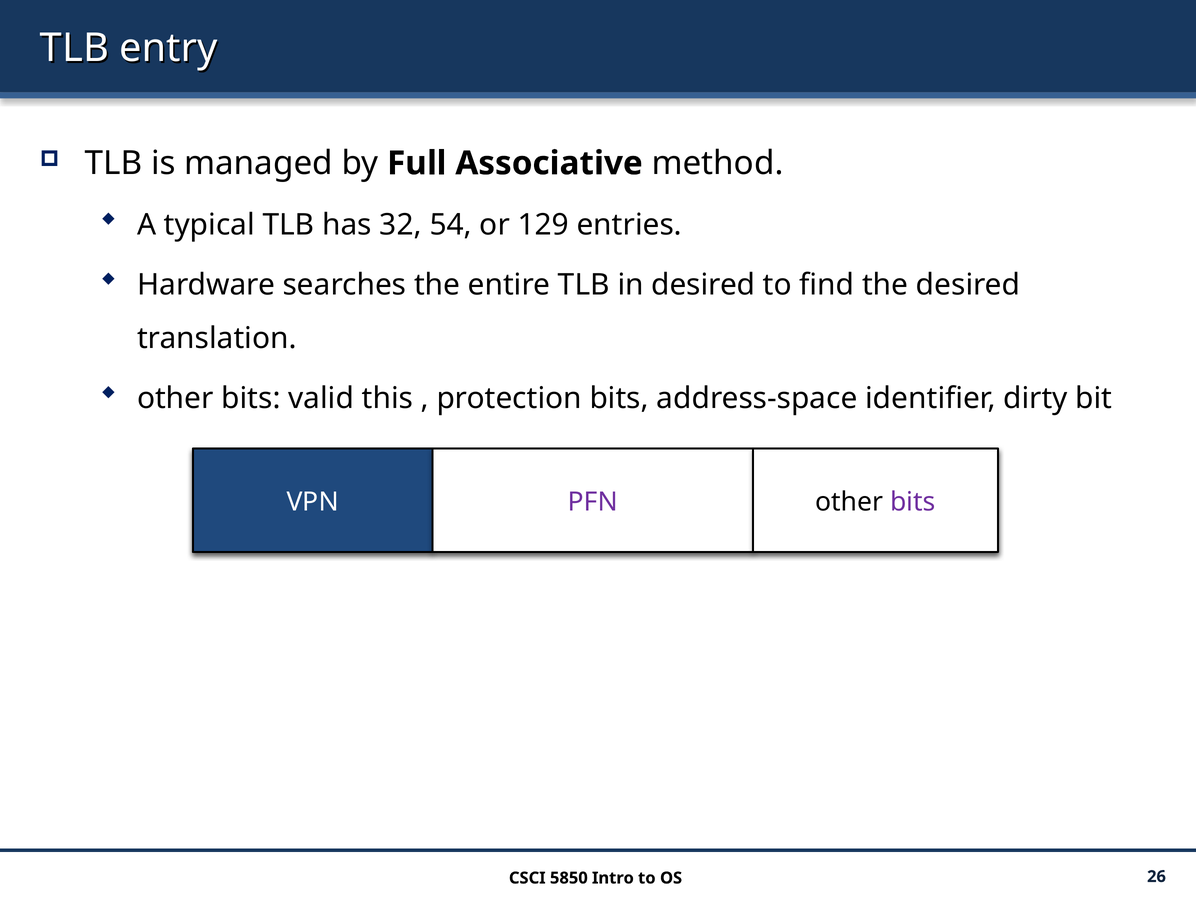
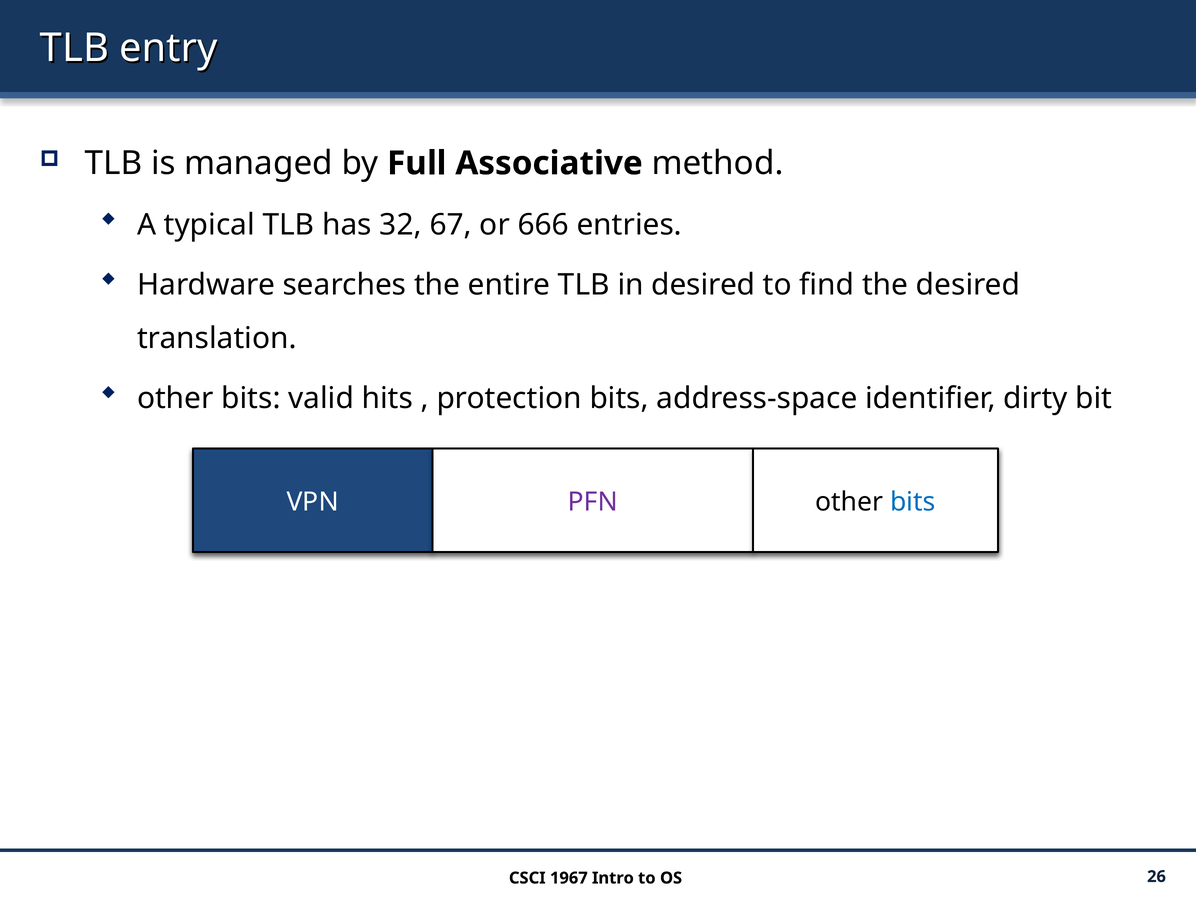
54: 54 -> 67
129: 129 -> 666
this: this -> hits
bits at (913, 502) colour: purple -> blue
5850: 5850 -> 1967
